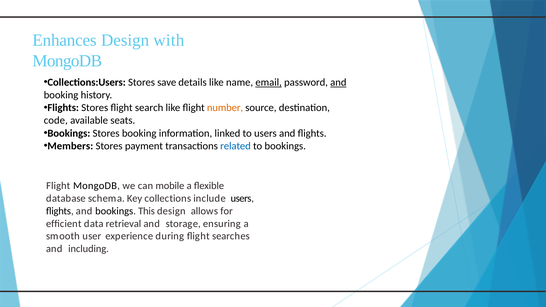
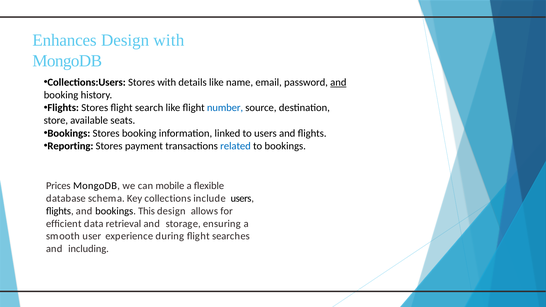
Stores save: save -> with
email underline: present -> none
number colour: orange -> blue
code: code -> store
Members: Members -> Reporting
Flight at (58, 186): Flight -> Prices
